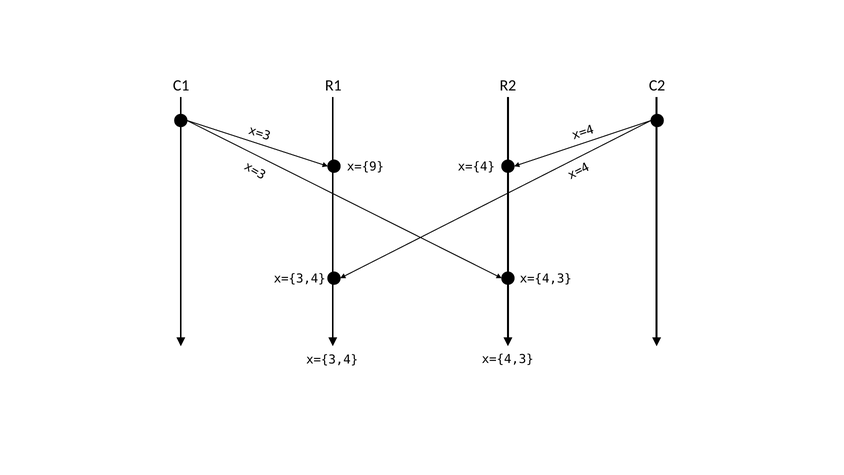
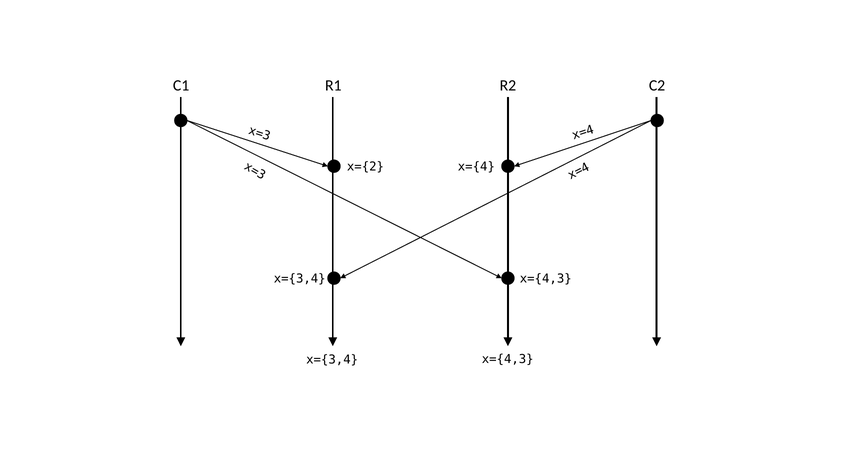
x={9: x={9 -> x={2
